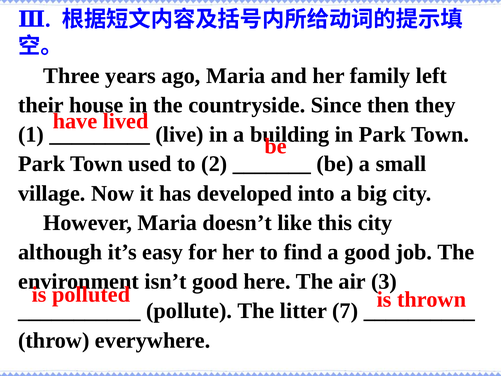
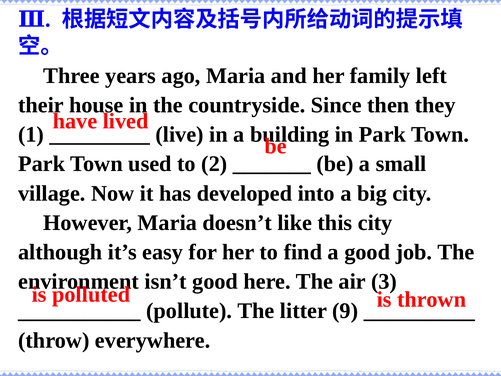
7: 7 -> 9
